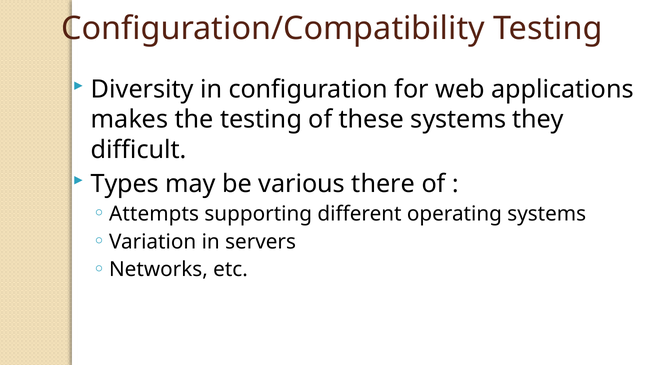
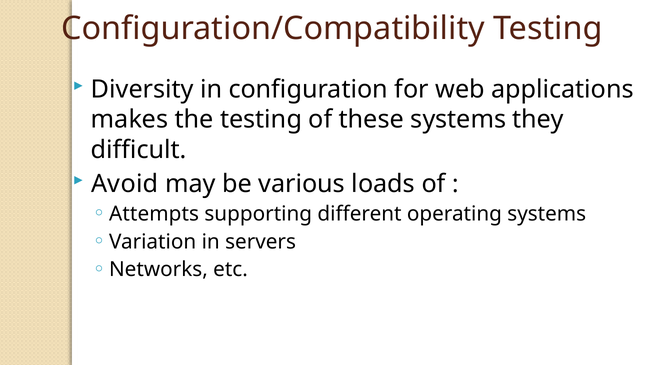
Types: Types -> Avoid
there: there -> loads
